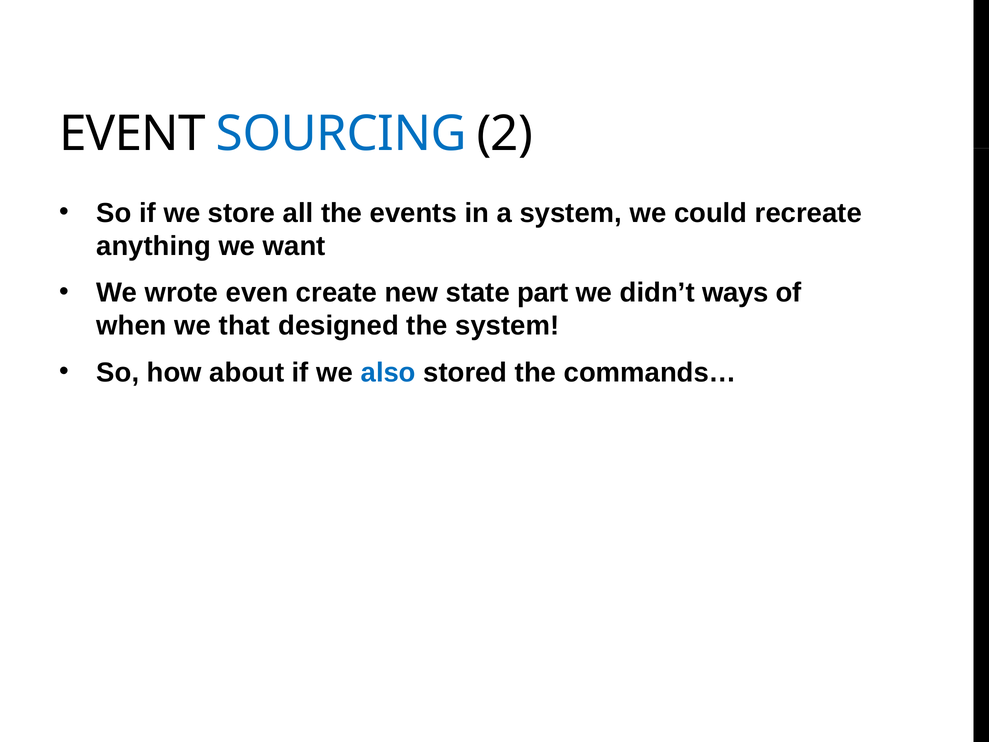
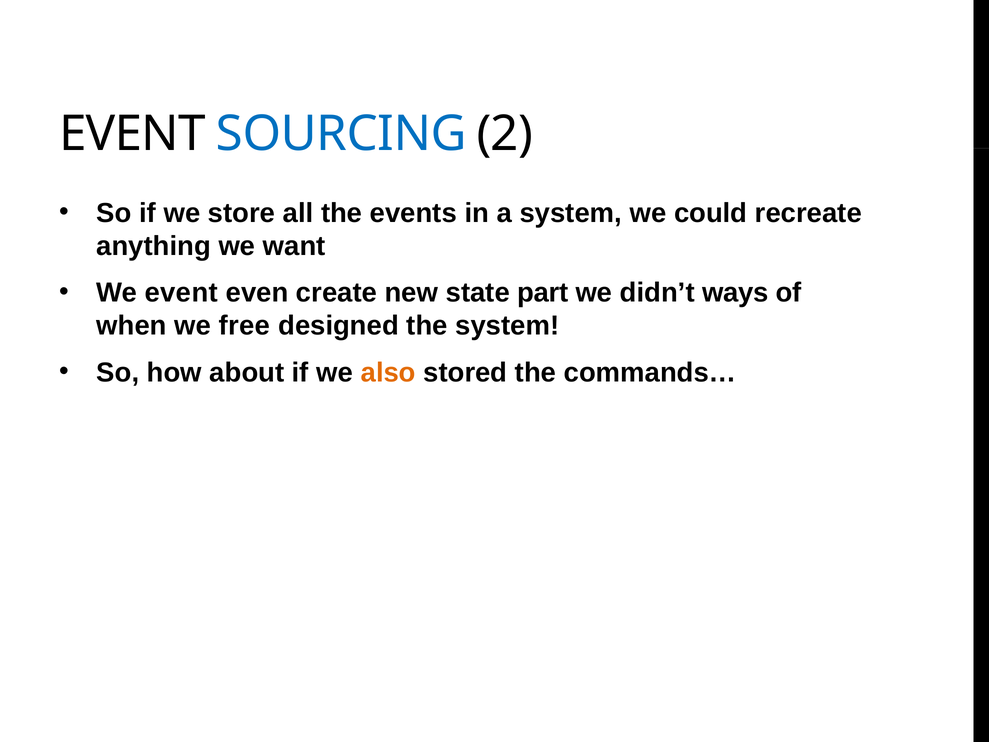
We wrote: wrote -> event
that: that -> free
also colour: blue -> orange
